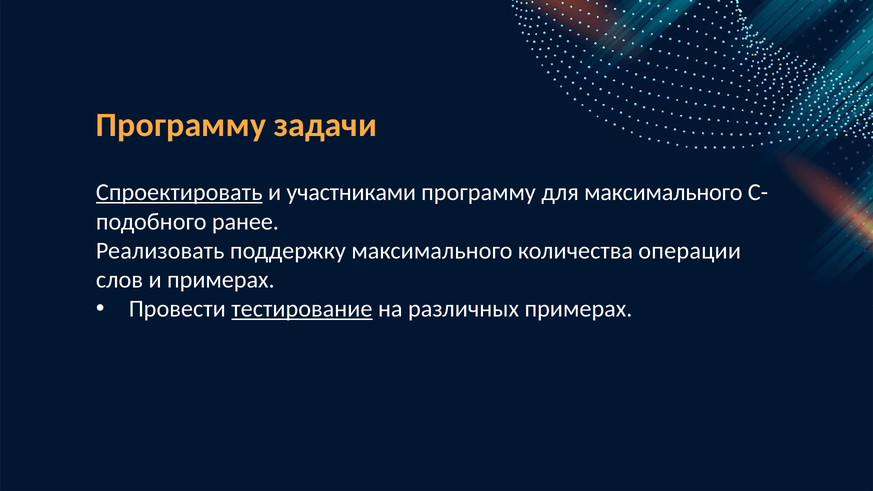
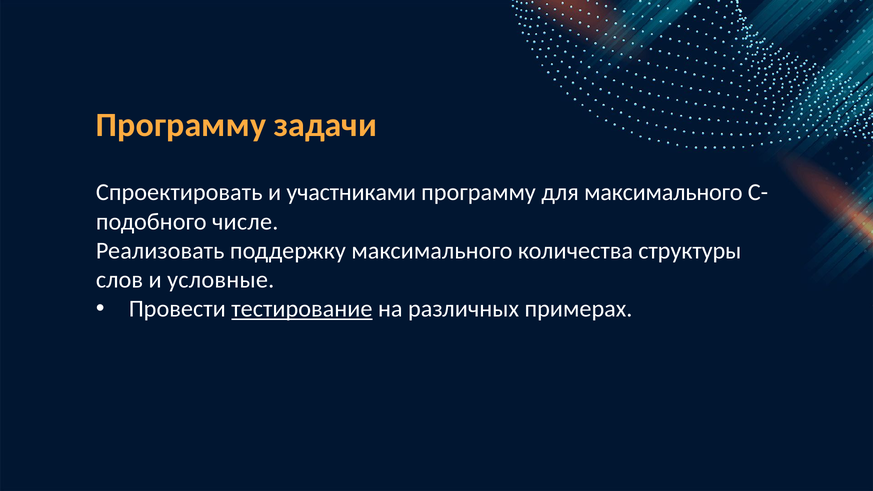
Спроектировать underline: present -> none
ранее: ранее -> числе
операции: операции -> структуры
и примерах: примерах -> условные
